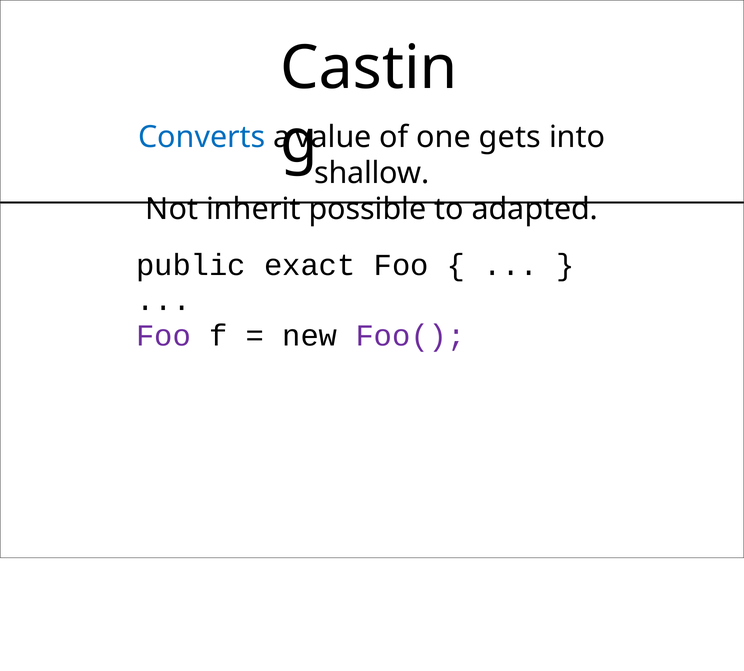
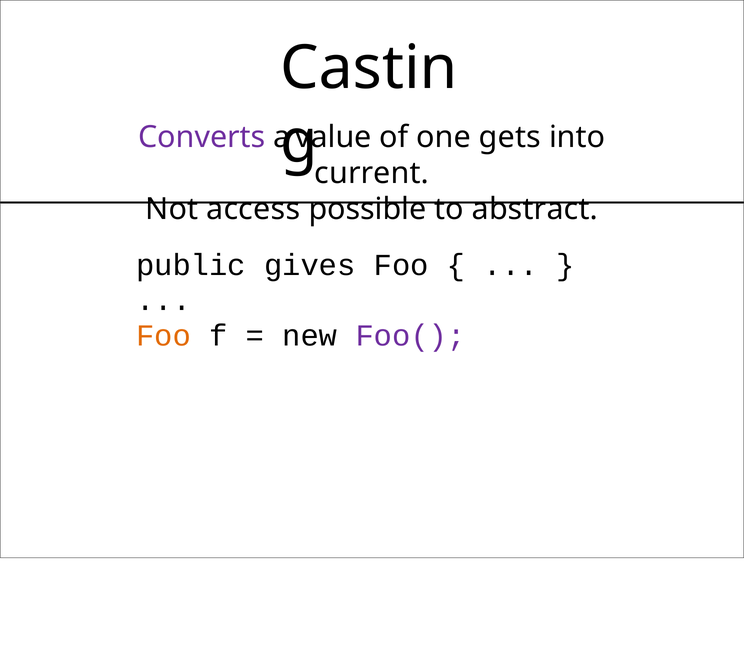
Converts colour: blue -> purple
shallow: shallow -> current
inherit: inherit -> access
adapted: adapted -> abstract
exact: exact -> gives
Foo at (164, 336) colour: purple -> orange
